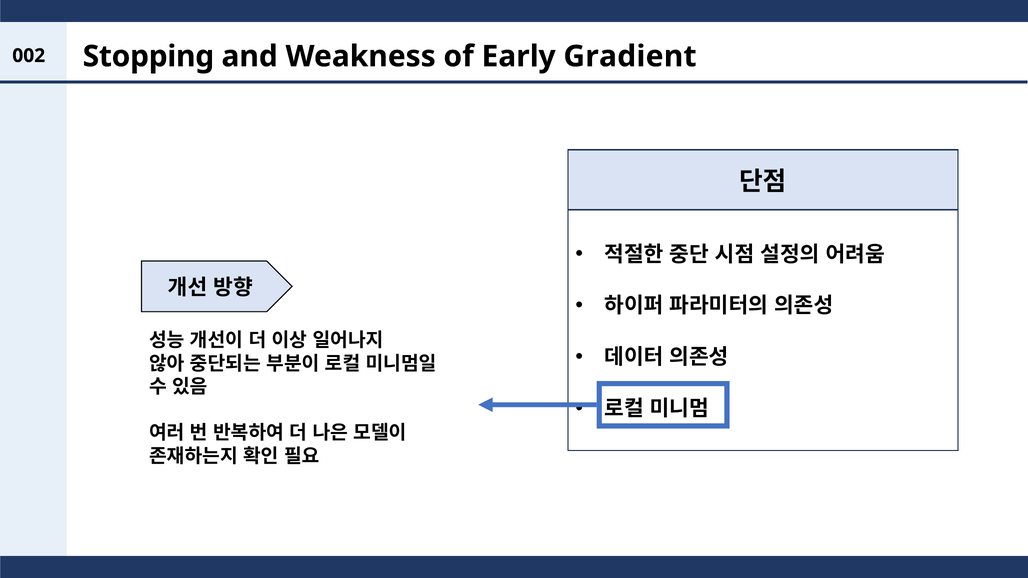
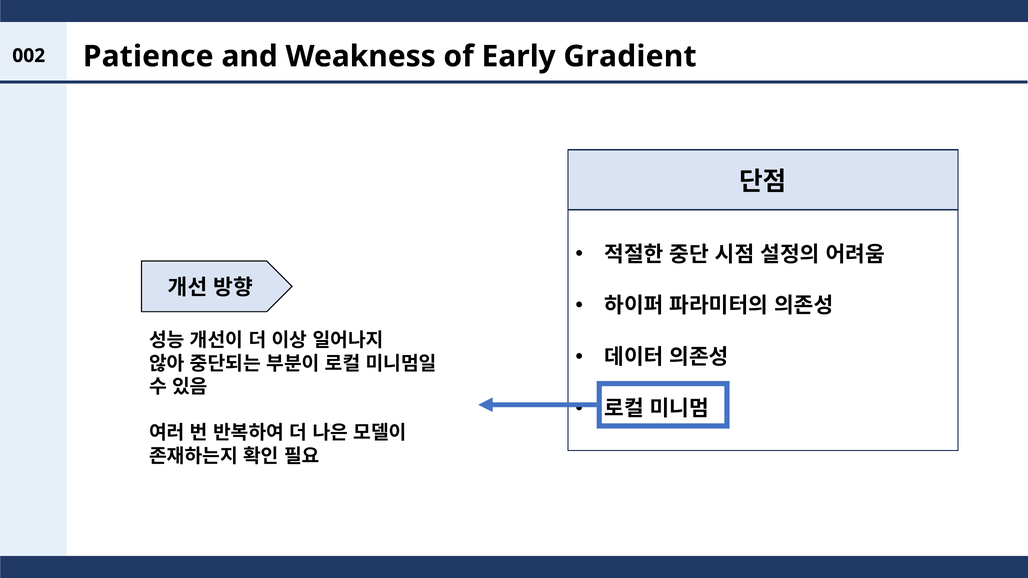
Stopping: Stopping -> Patience
